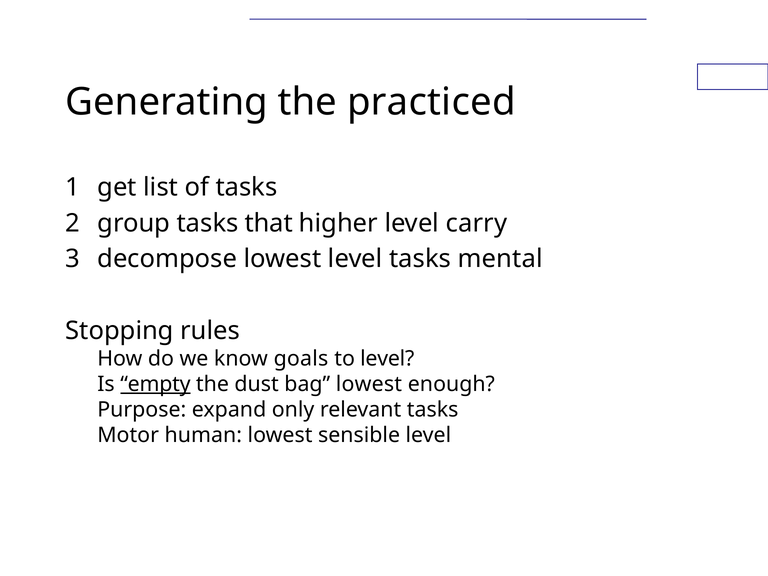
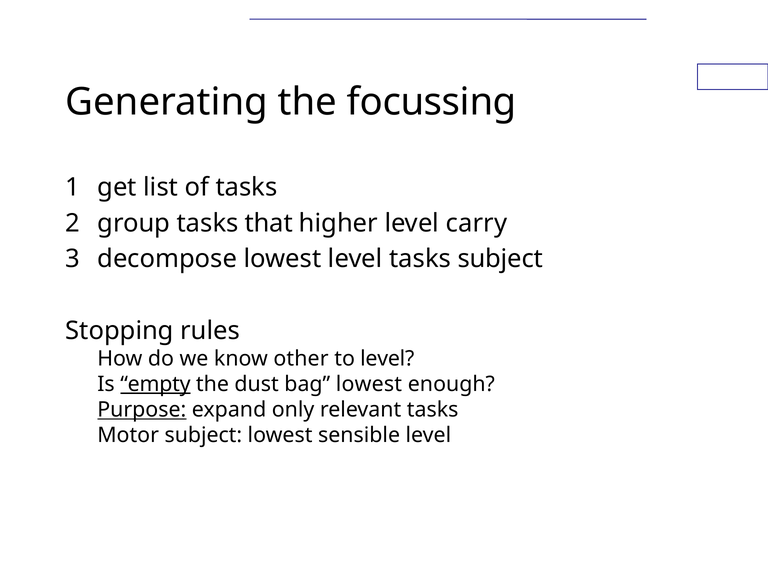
practiced: practiced -> focussing
tasks mental: mental -> subject
goals: goals -> other
Purpose underline: none -> present
Motor human: human -> subject
